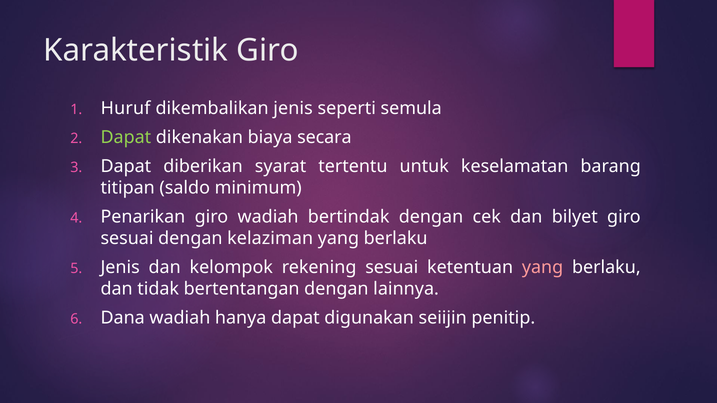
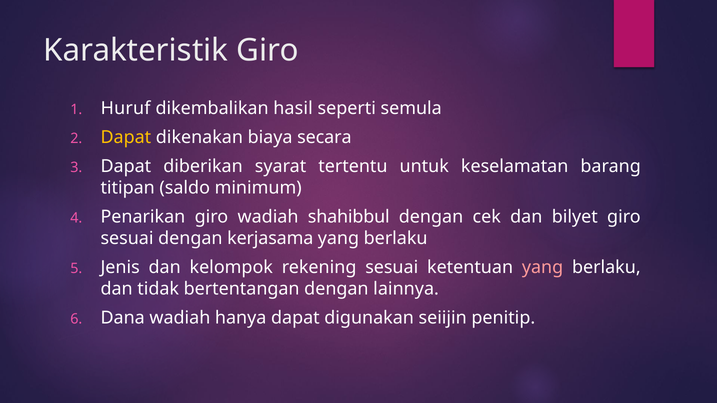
dikembalikan jenis: jenis -> hasil
Dapat at (126, 138) colour: light green -> yellow
bertindak: bertindak -> shahibbul
kelaziman: kelaziman -> kerjasama
